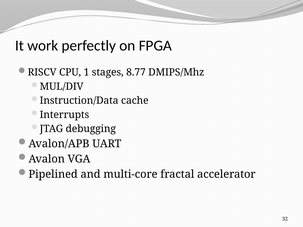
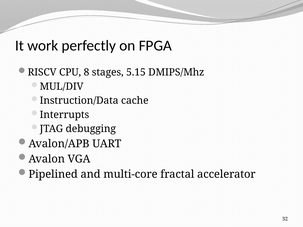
1: 1 -> 8
8.77: 8.77 -> 5.15
